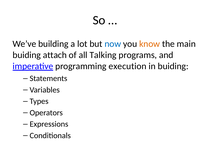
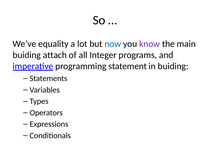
building: building -> equality
know colour: orange -> purple
Talking: Talking -> Integer
execution: execution -> statement
